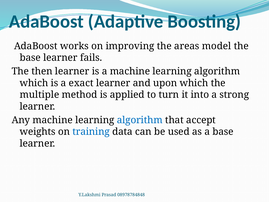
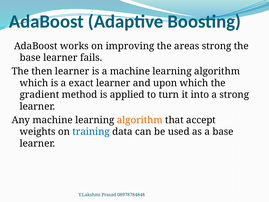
areas model: model -> strong
multiple: multiple -> gradient
algorithm at (140, 120) colour: blue -> orange
